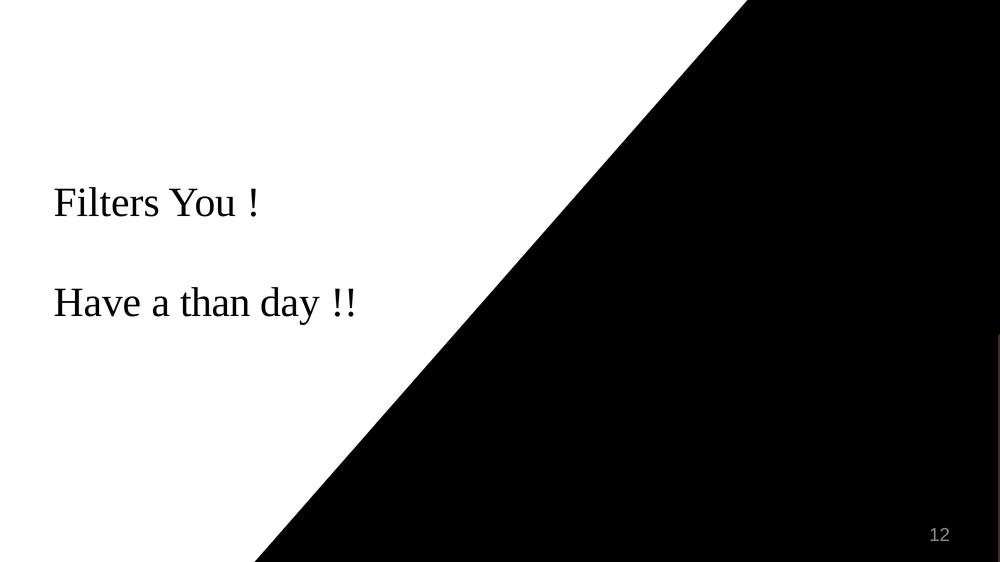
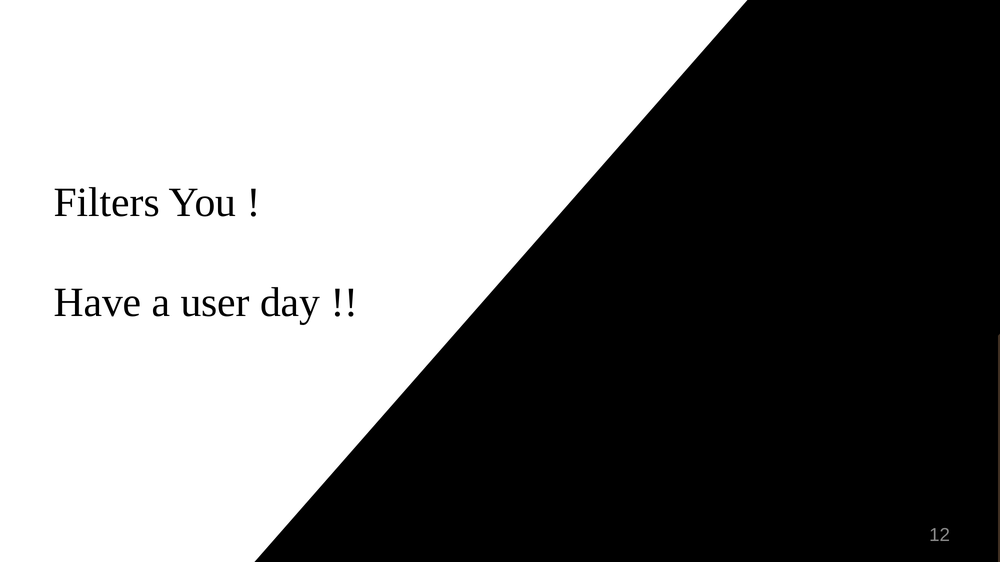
than: than -> user
